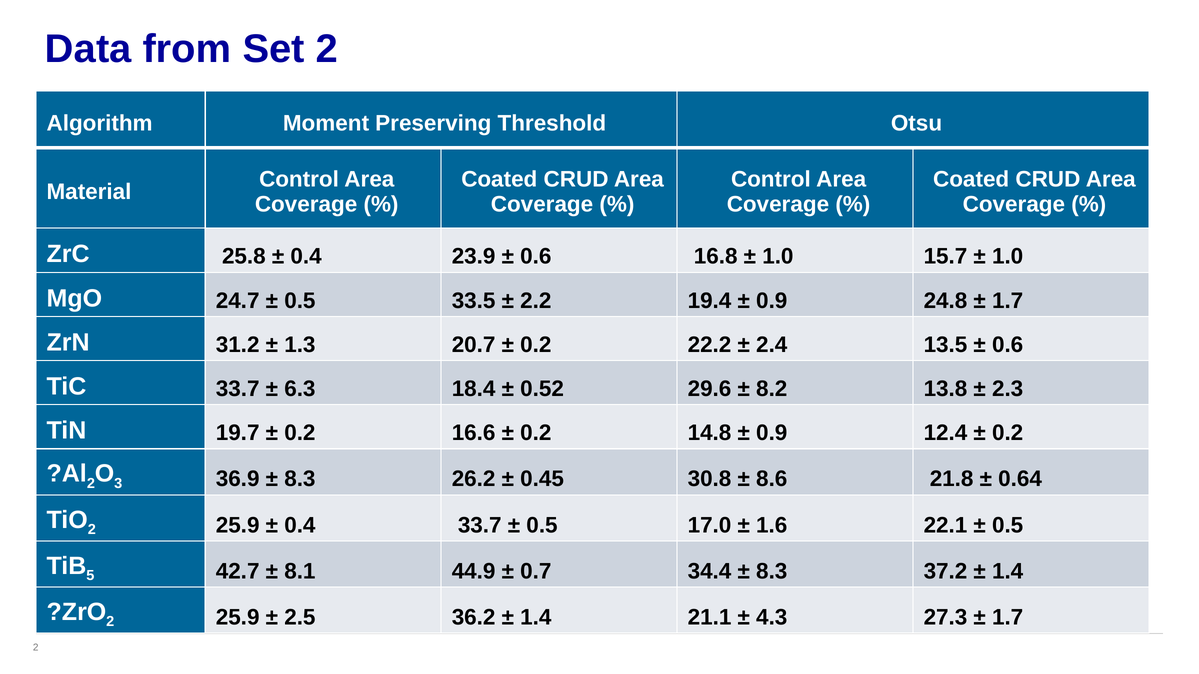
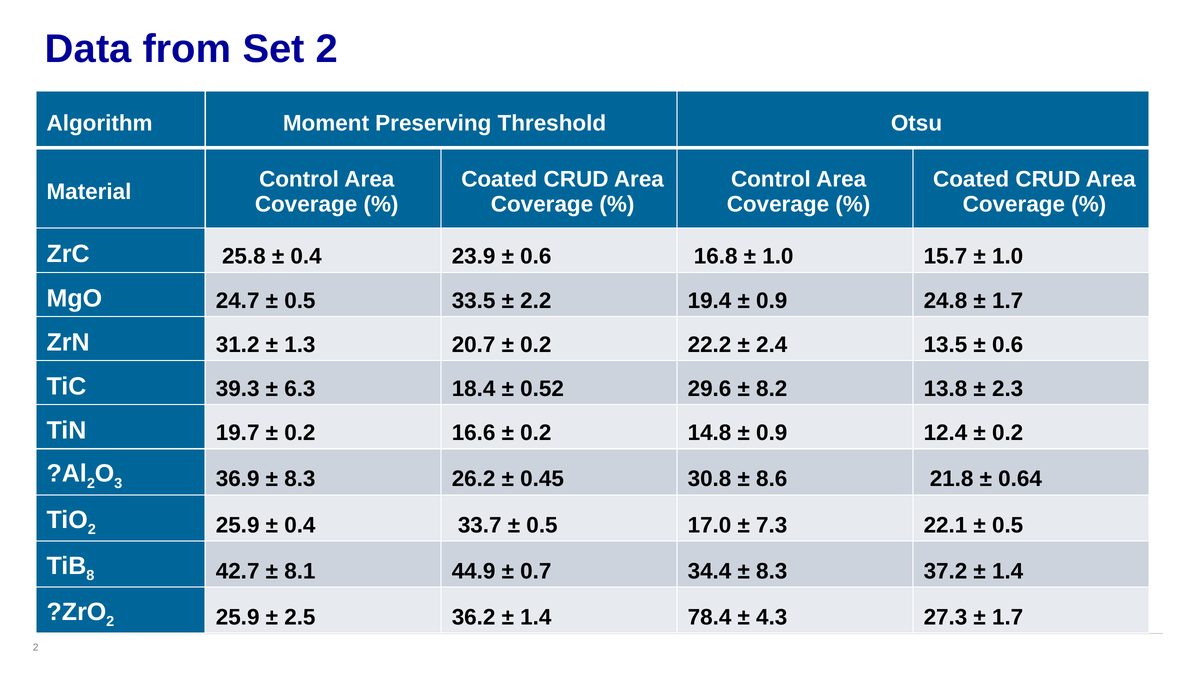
TiC 33.7: 33.7 -> 39.3
1.6: 1.6 -> 7.3
5: 5 -> 8
21.1: 21.1 -> 78.4
